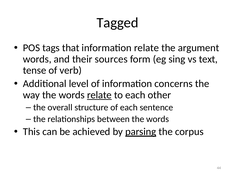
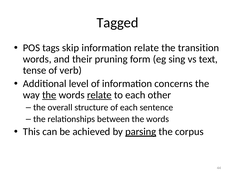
that: that -> skip
argument: argument -> transition
sources: sources -> pruning
the at (49, 95) underline: none -> present
